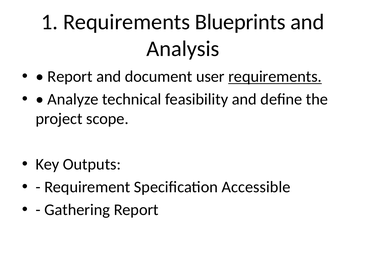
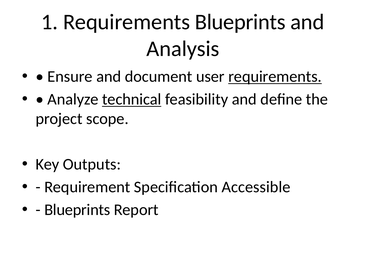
Report at (70, 77): Report -> Ensure
technical underline: none -> present
Gathering at (77, 210): Gathering -> Blueprints
